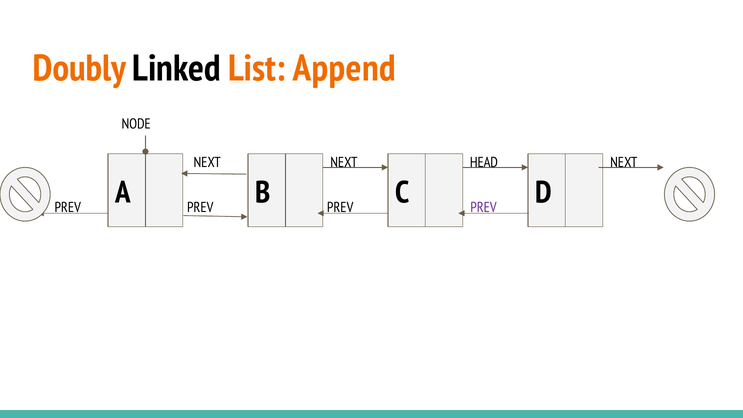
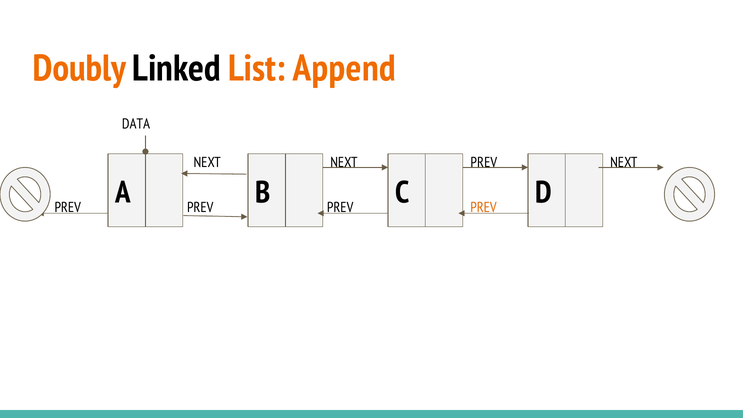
NODE: NODE -> DATA
NEXT NEXT HEAD: HEAD -> PREV
PREV at (483, 208) colour: purple -> orange
